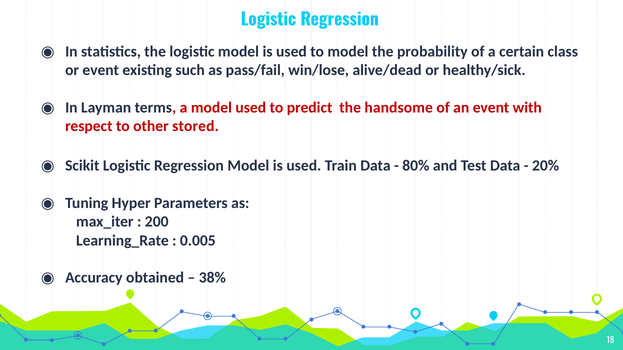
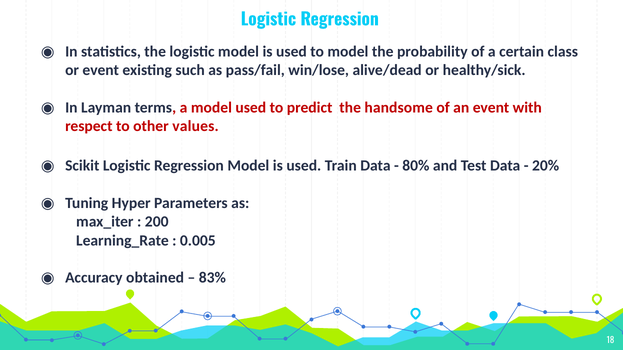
stored: stored -> values
38%: 38% -> 83%
